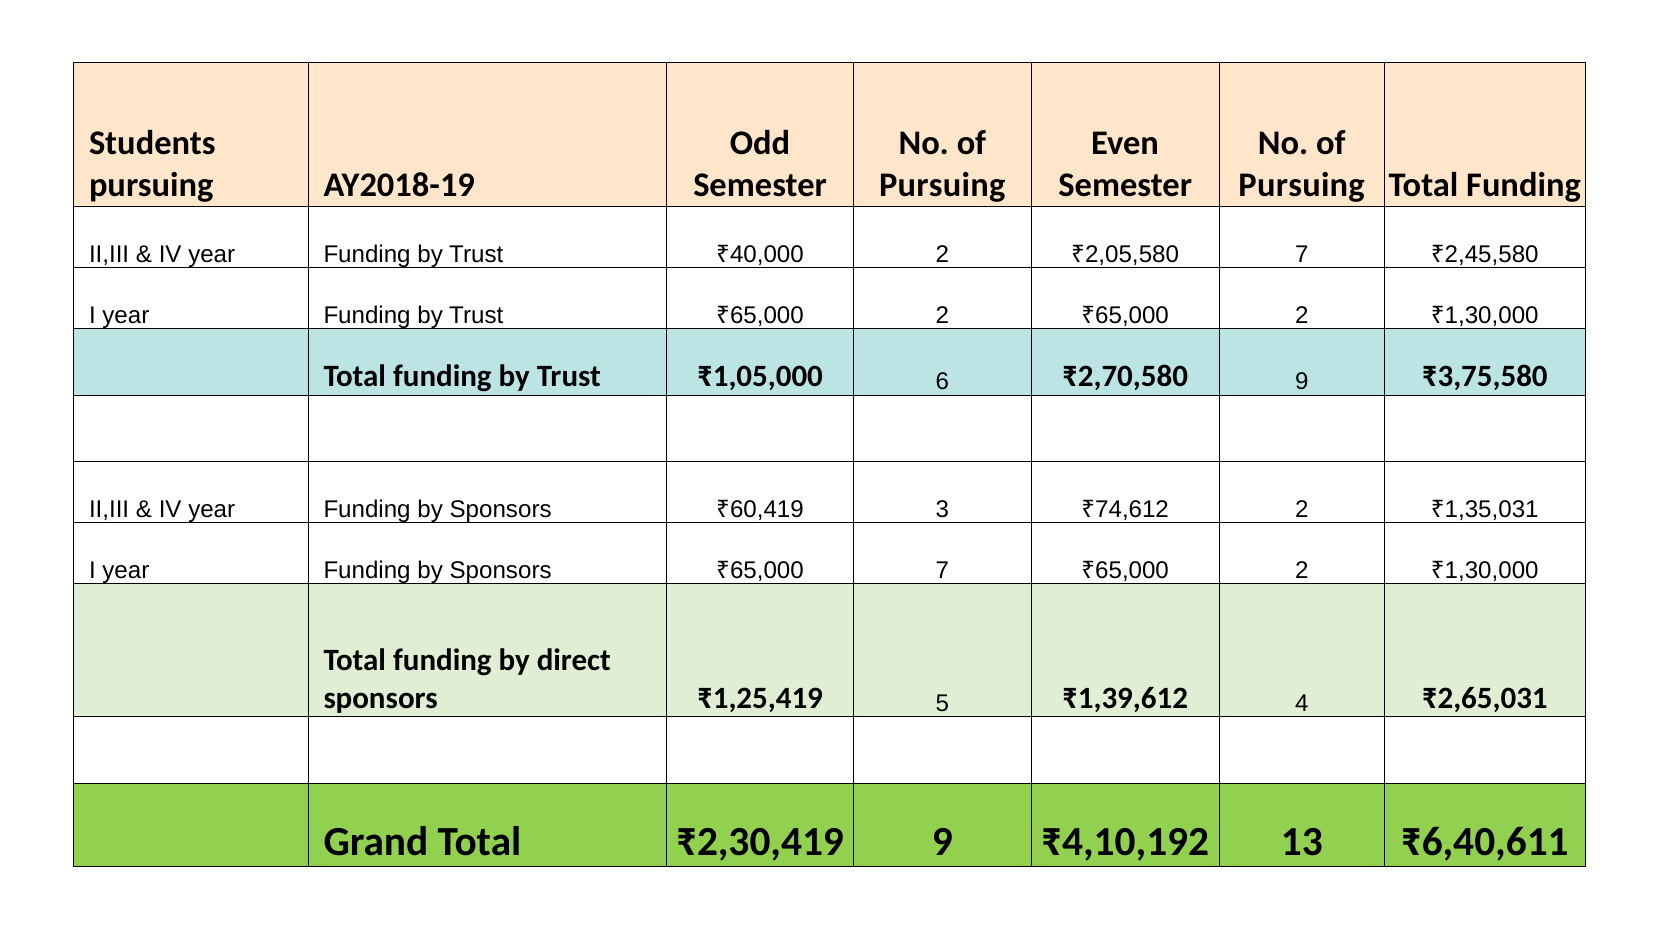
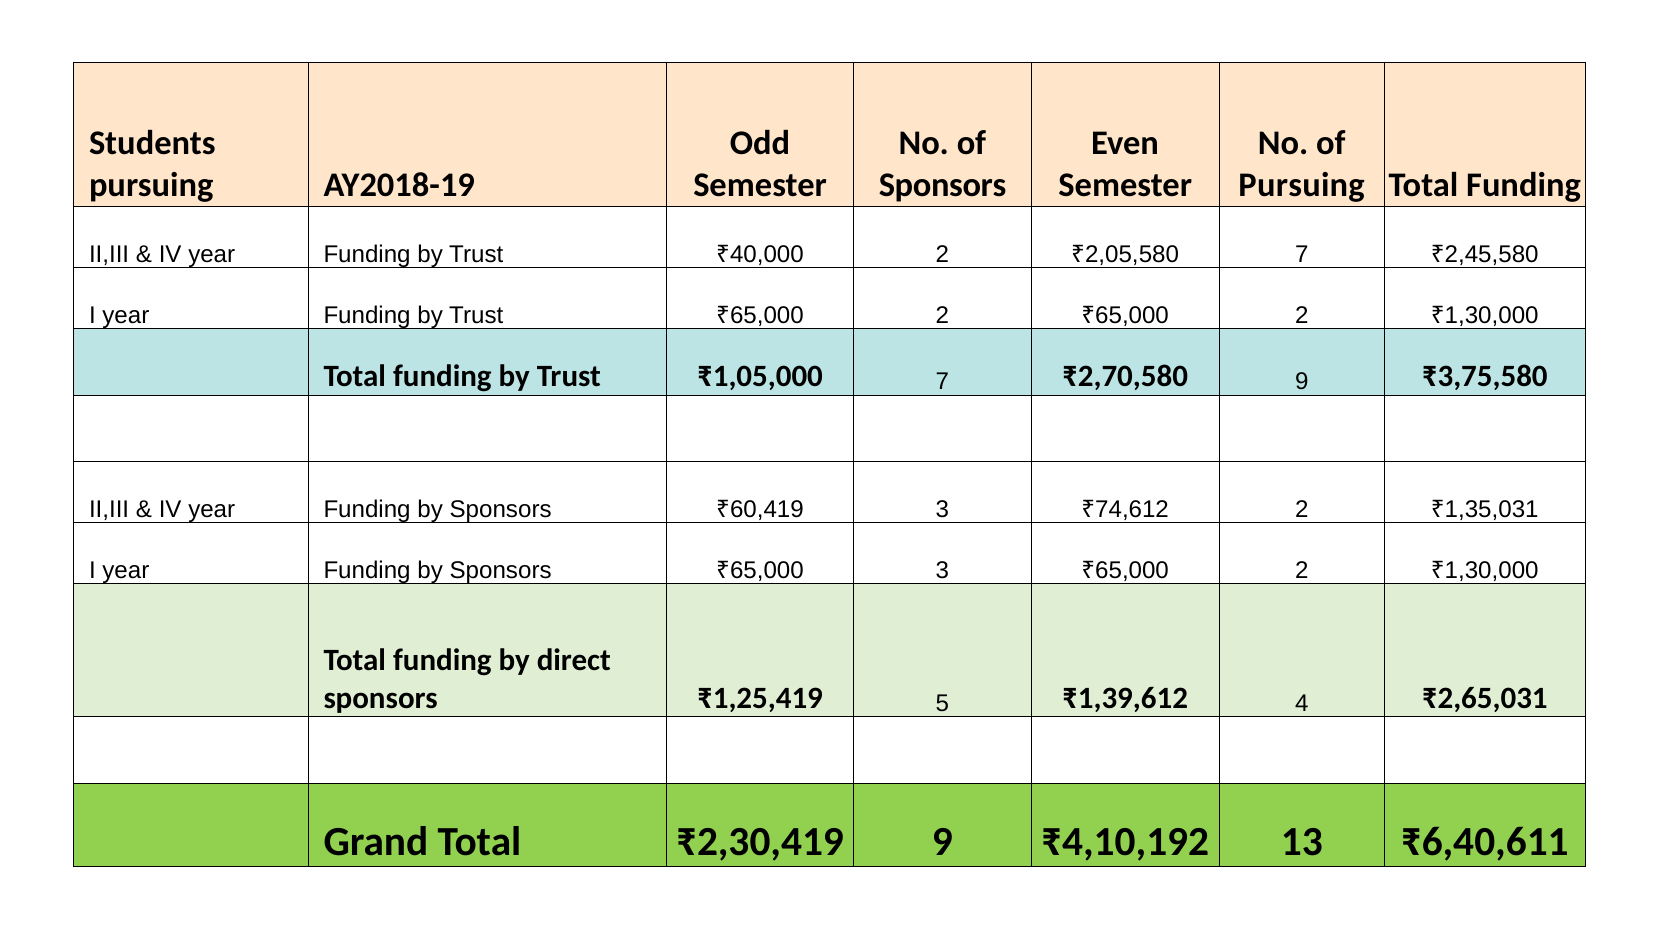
Pursuing at (942, 186): Pursuing -> Sponsors
₹1,05,000 6: 6 -> 7
7 at (942, 571): 7 -> 3
